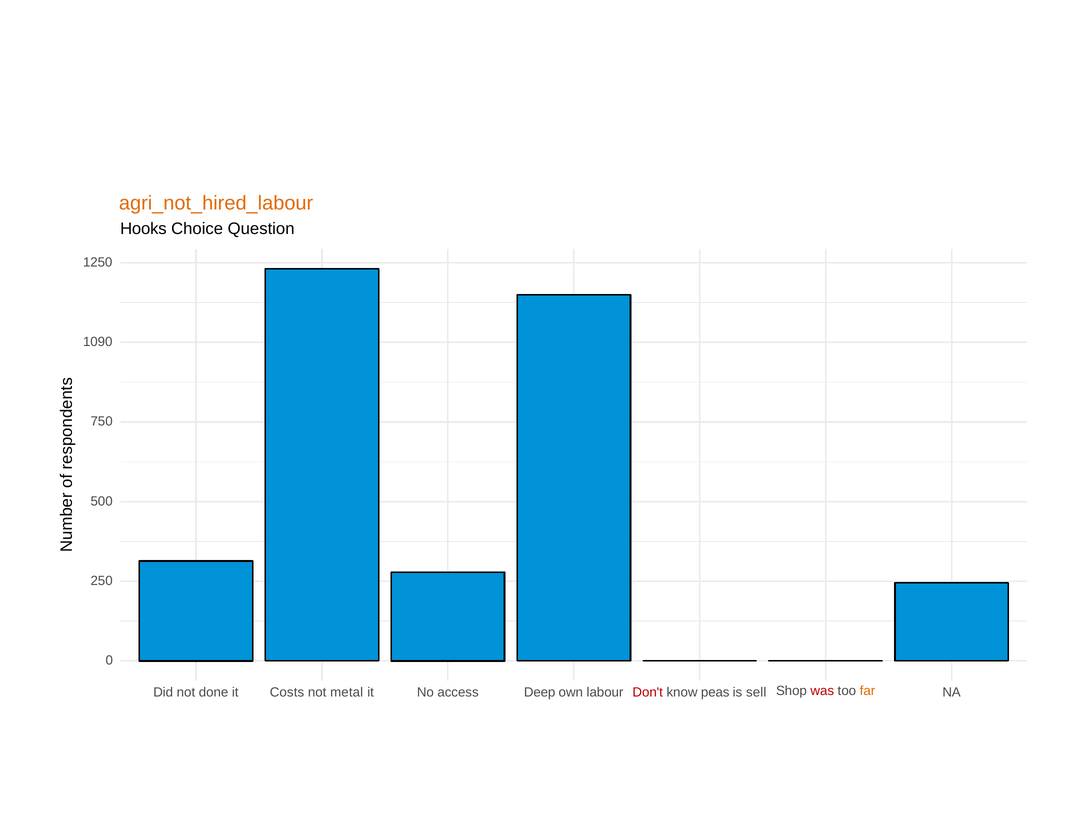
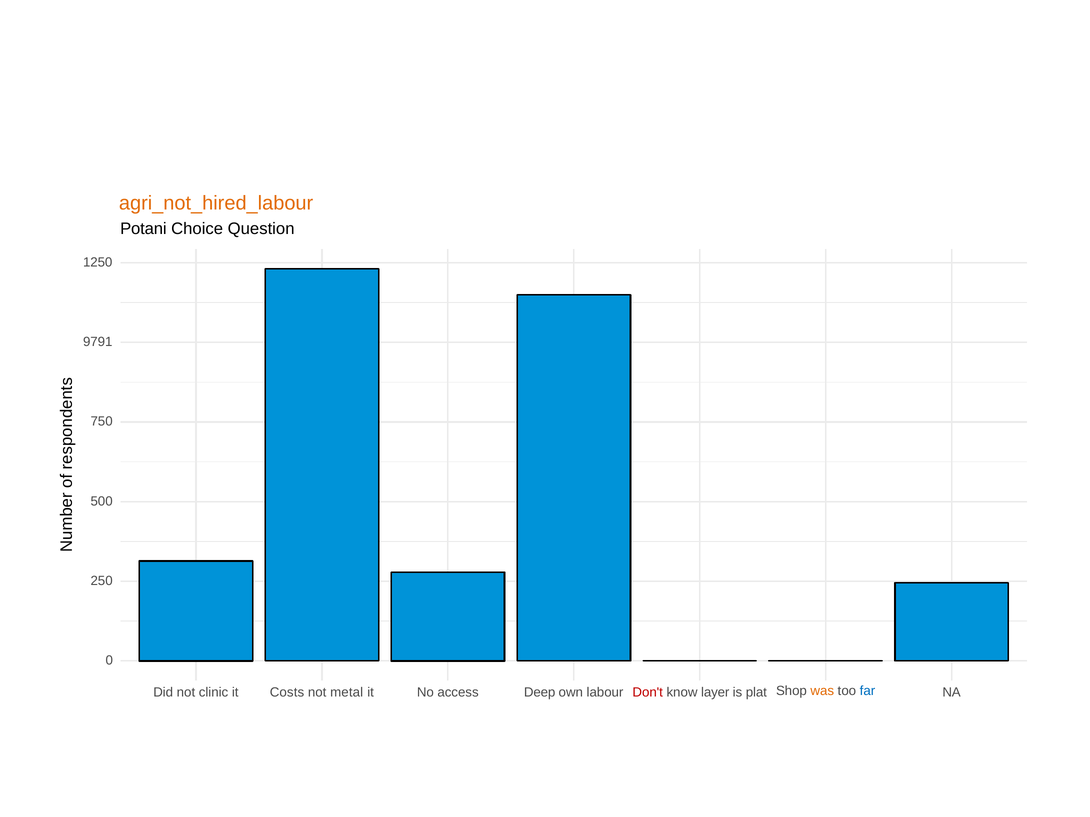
Hooks: Hooks -> Potani
1090: 1090 -> 9791
done: done -> clinic
peas: peas -> layer
sell: sell -> plat
was colour: red -> orange
far colour: orange -> blue
